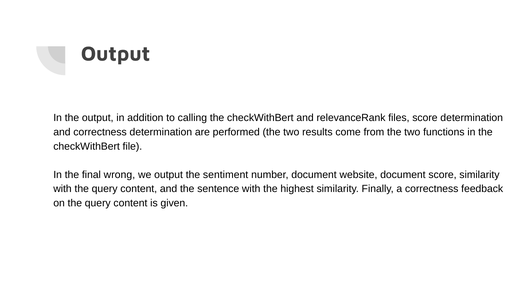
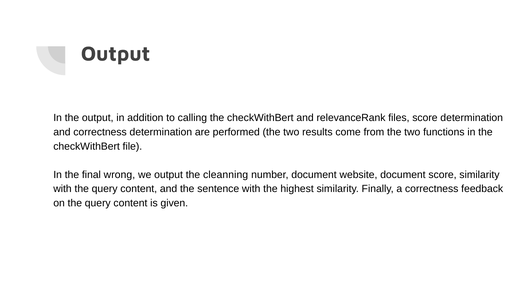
sentiment: sentiment -> cleanning
